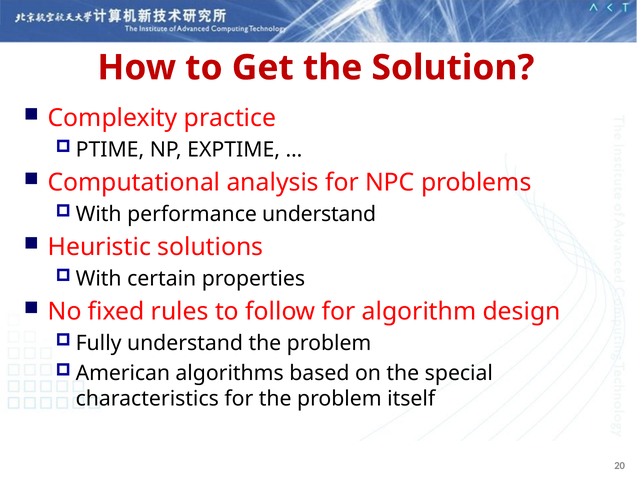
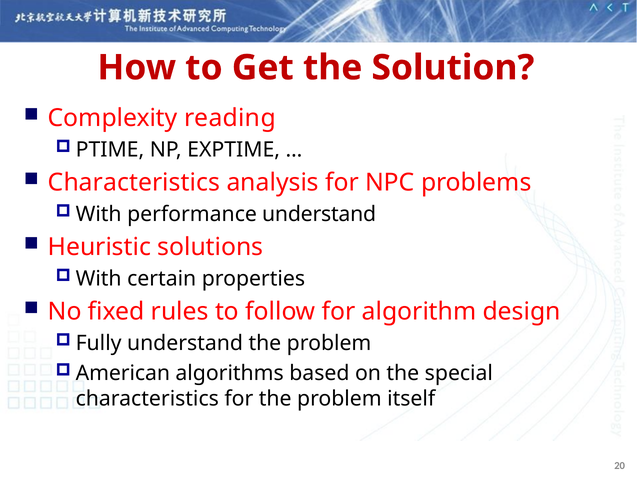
practice: practice -> reading
Computational at (134, 183): Computational -> Characteristics
